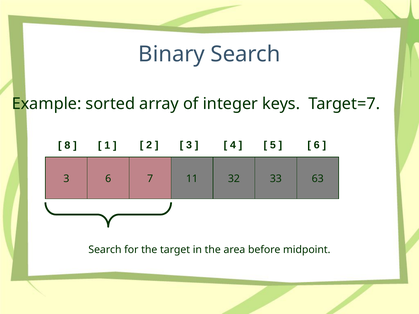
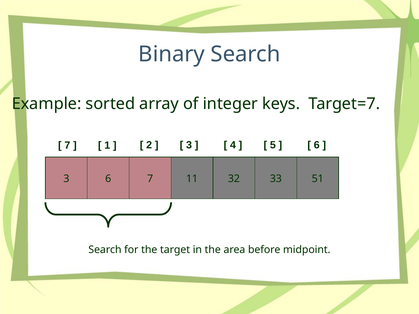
8 at (67, 145): 8 -> 7
63: 63 -> 51
